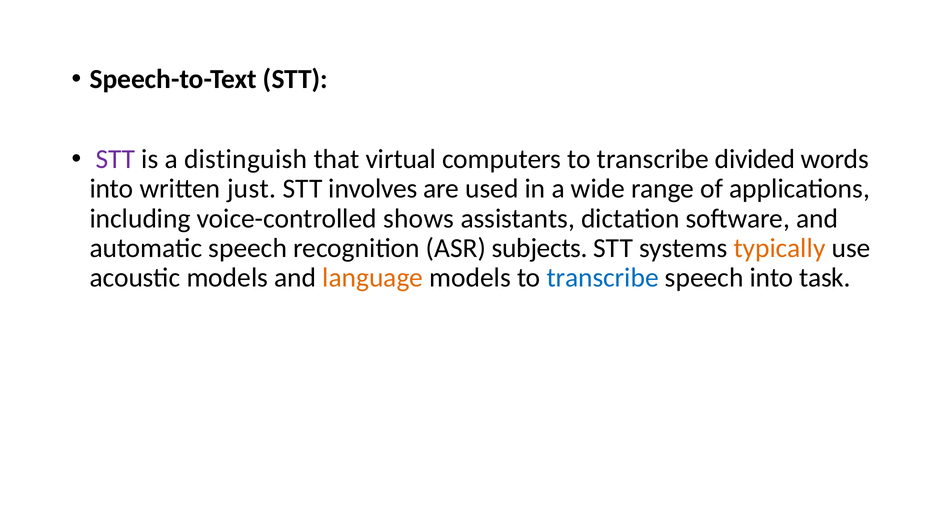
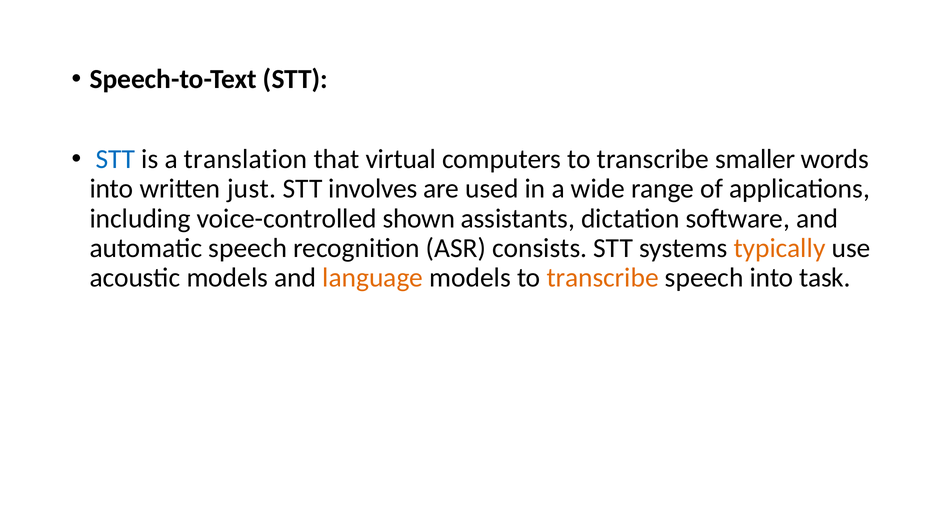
STT at (115, 159) colour: purple -> blue
distinguish: distinguish -> translation
divided: divided -> smaller
shows: shows -> shown
subjects: subjects -> consists
transcribe at (603, 278) colour: blue -> orange
